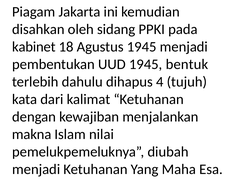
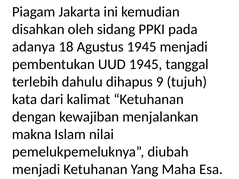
kabinet: kabinet -> adanya
bentuk: bentuk -> tanggal
4: 4 -> 9
